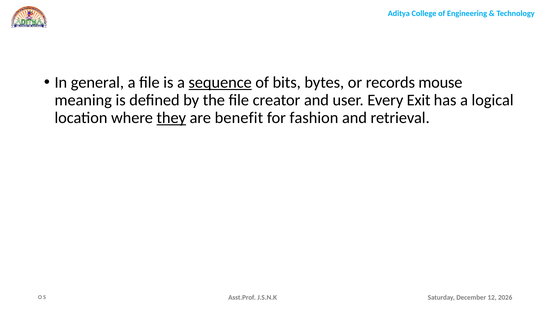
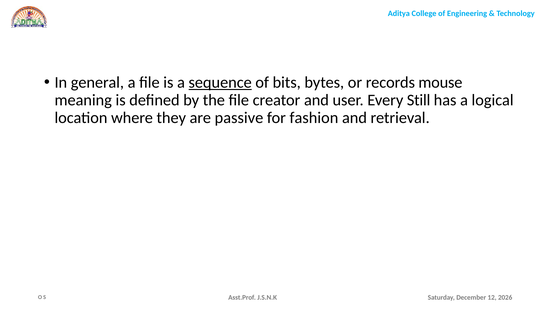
Exit: Exit -> Still
they underline: present -> none
benefit: benefit -> passive
